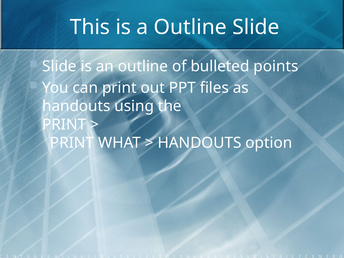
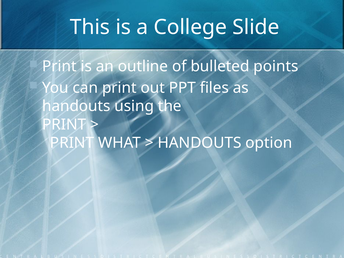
a Outline: Outline -> College
Slide at (59, 66): Slide -> Print
